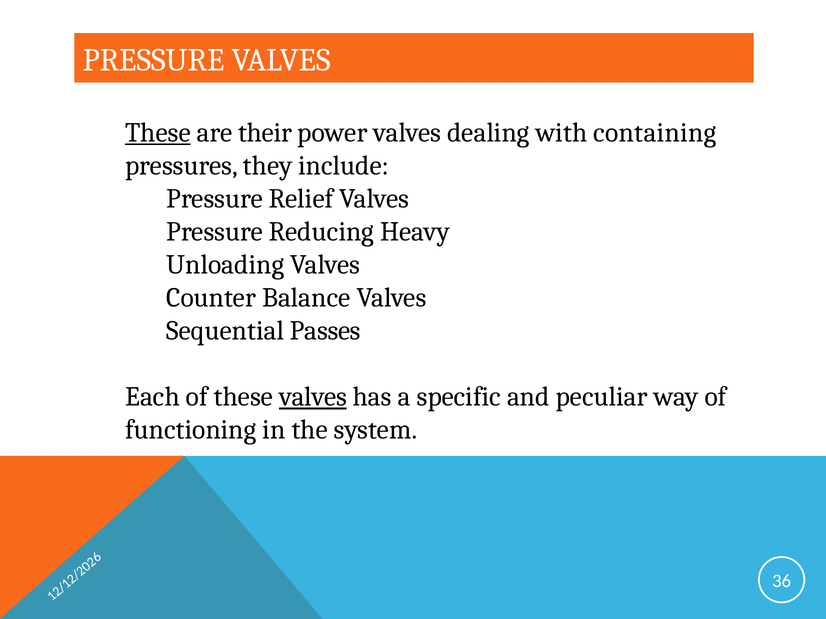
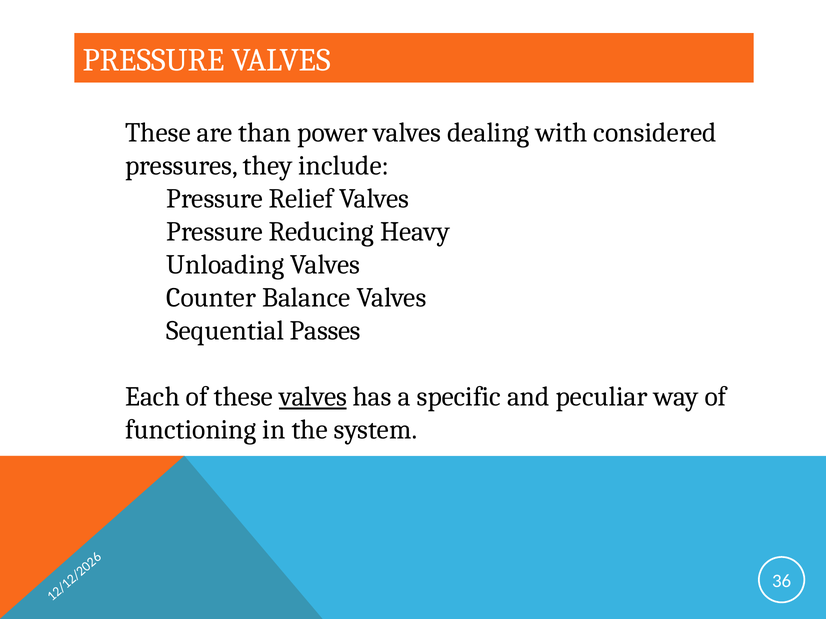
These at (158, 133) underline: present -> none
their: their -> than
containing: containing -> considered
